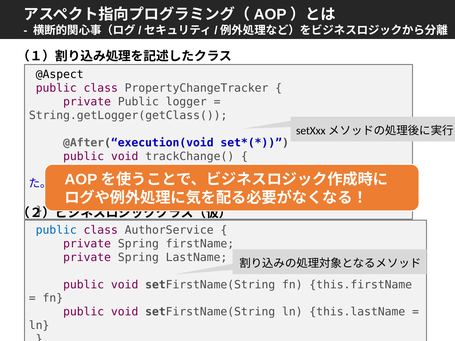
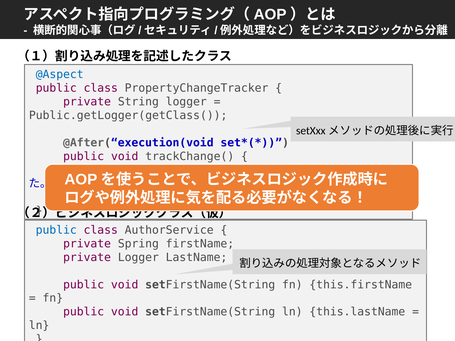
@Aspect colour: black -> blue
private Public: Public -> String
String.getLogger(getClass(: String.getLogger(getClass( -> Public.getLogger(getClass(
Spring at (138, 257): Spring -> Logger
